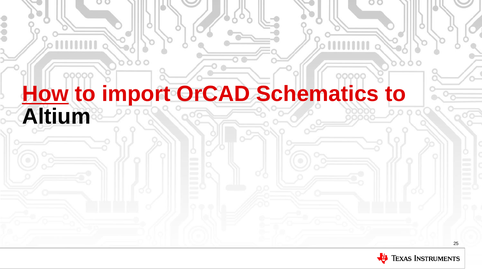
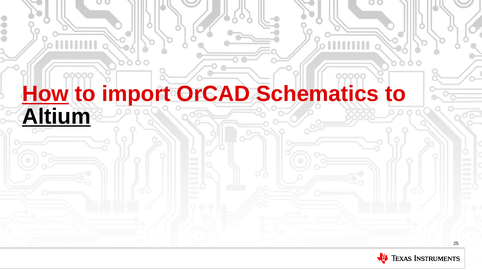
Altium underline: none -> present
